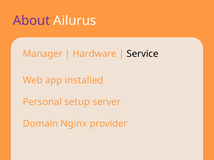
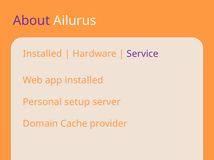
Manager at (43, 54): Manager -> Installed
Service colour: black -> purple
Nginx: Nginx -> Cache
